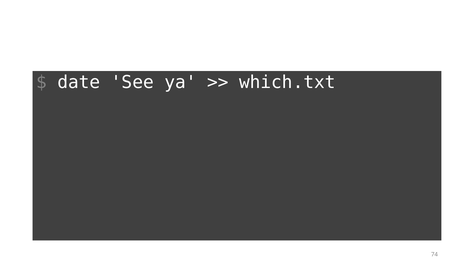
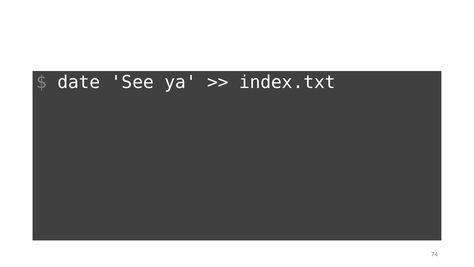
which.txt: which.txt -> index.txt
